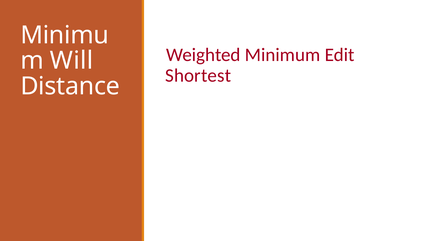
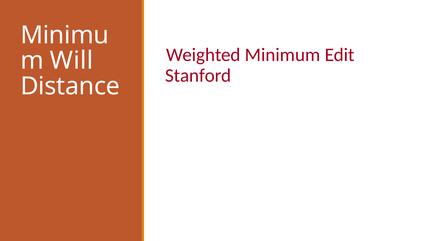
Shortest: Shortest -> Stanford
